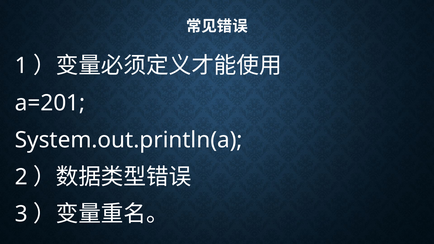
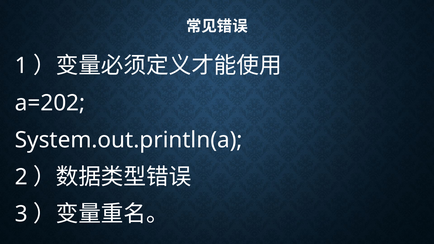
a=201: a=201 -> a=202
